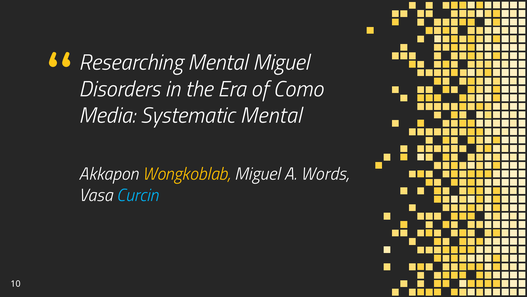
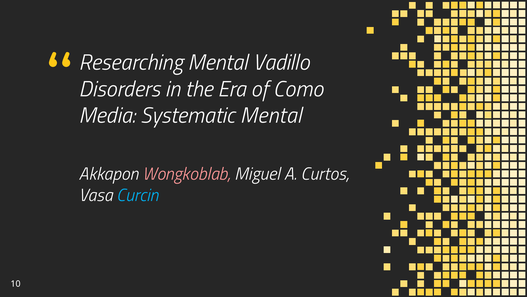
Mental Miguel: Miguel -> Vadillo
Wongkoblab colour: yellow -> pink
Words: Words -> Curtos
